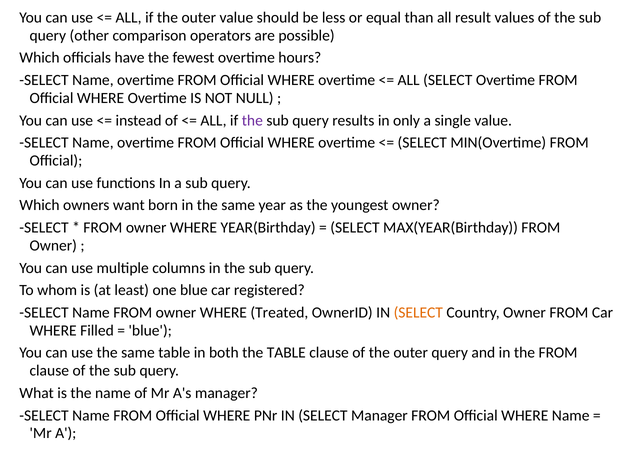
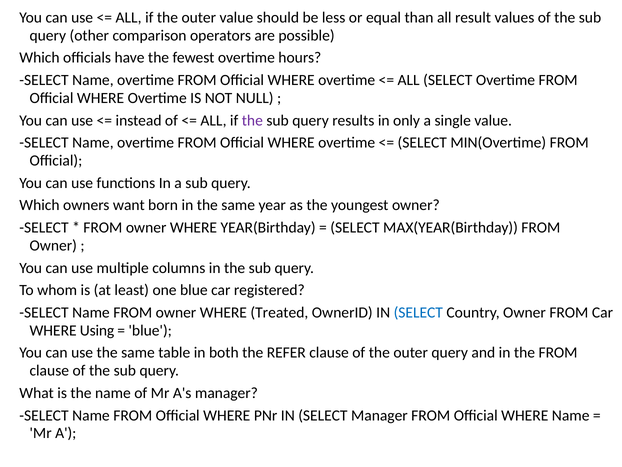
SELECT at (418, 312) colour: orange -> blue
Filled: Filled -> Using
the TABLE: TABLE -> REFER
